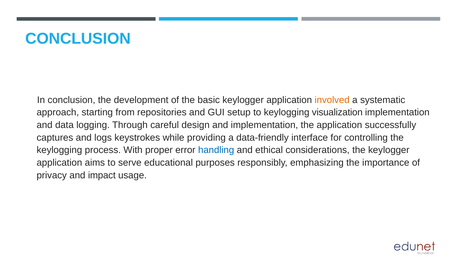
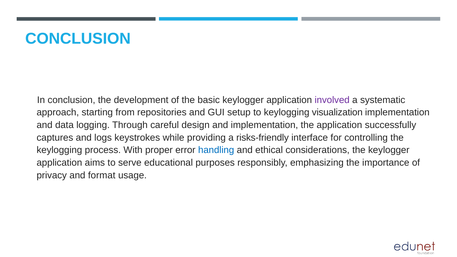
involved colour: orange -> purple
data-friendly: data-friendly -> risks-friendly
impact: impact -> format
